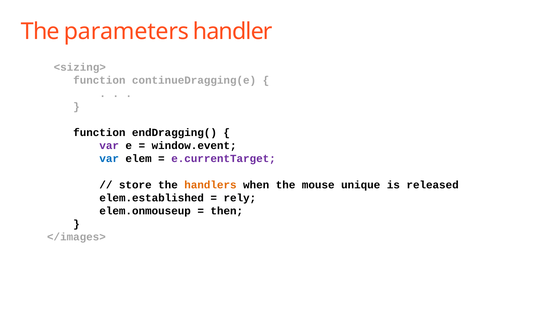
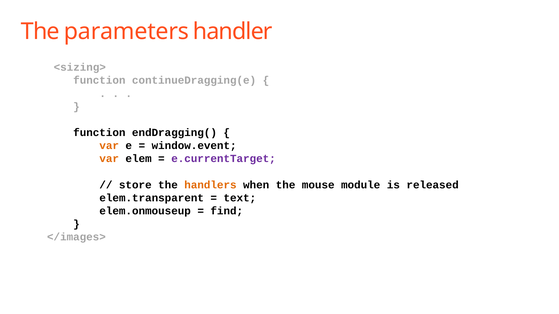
var at (109, 146) colour: purple -> orange
var at (109, 159) colour: blue -> orange
unique: unique -> module
elem.established: elem.established -> elem.transparent
rely: rely -> text
then: then -> find
